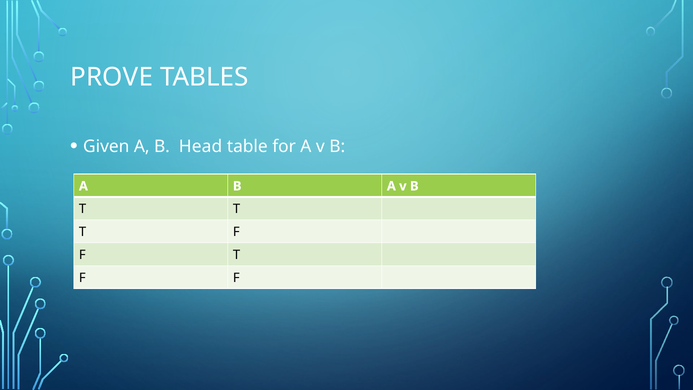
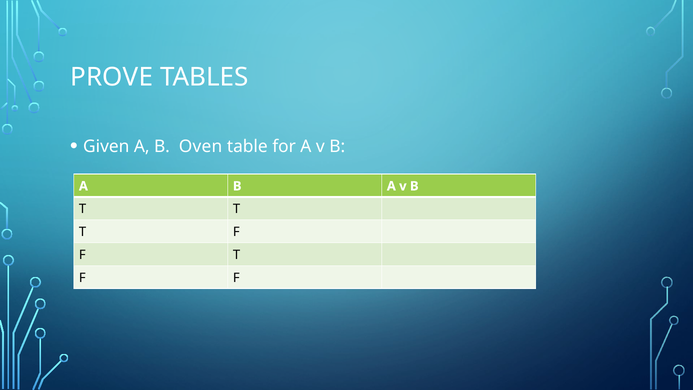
Head: Head -> Oven
